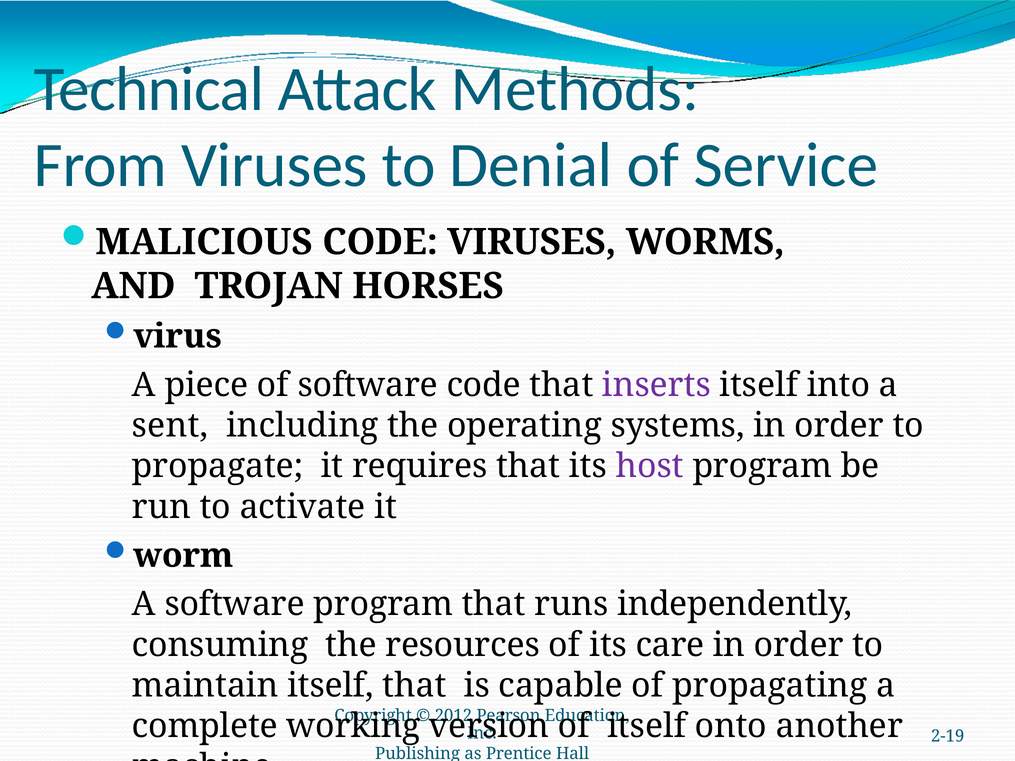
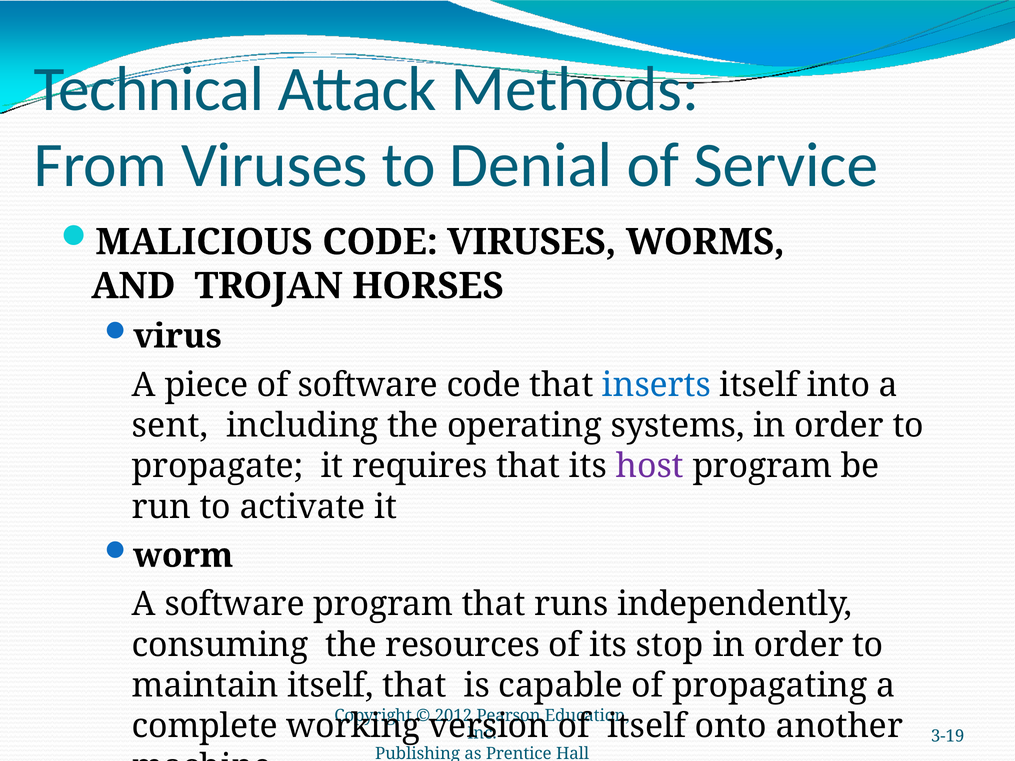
inserts colour: purple -> blue
care: care -> stop
2-19: 2-19 -> 3-19
